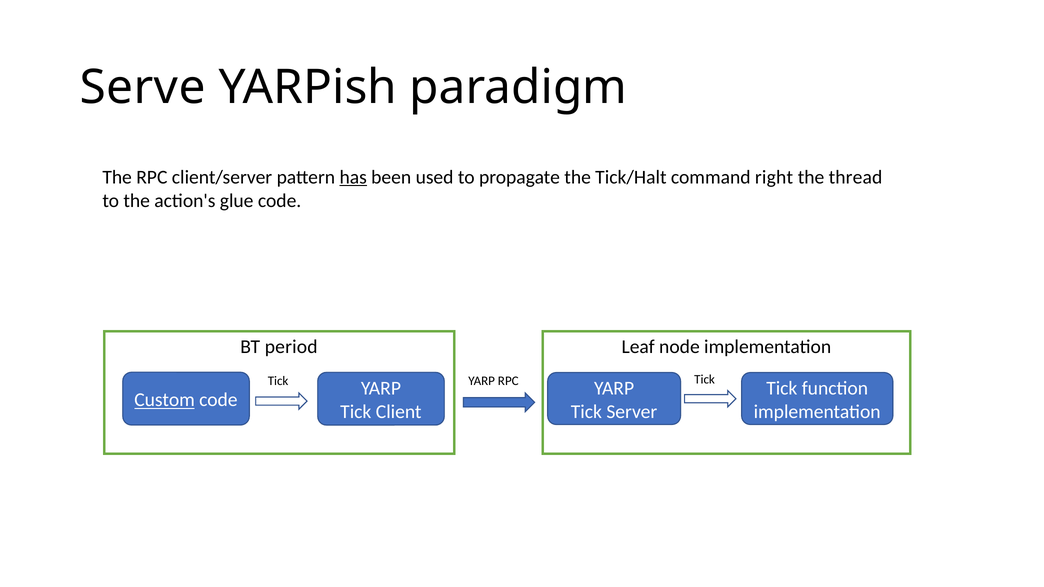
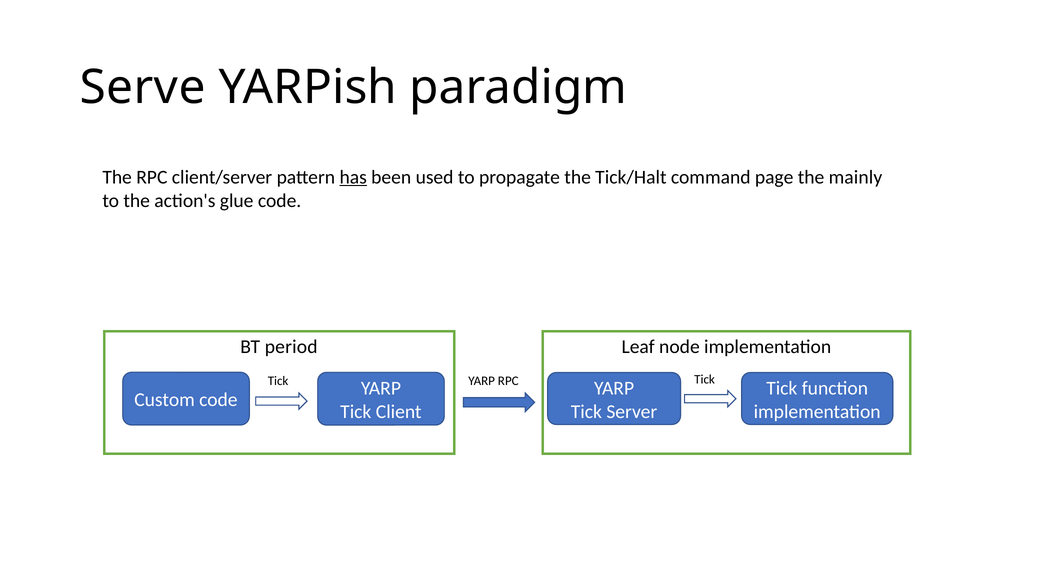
right: right -> page
thread: thread -> mainly
Custom underline: present -> none
